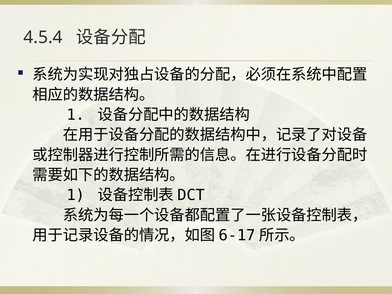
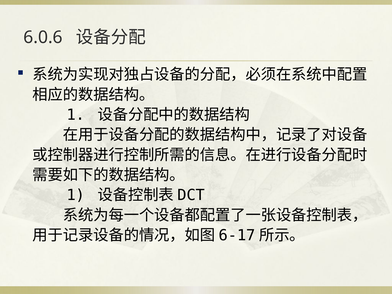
4.5.4: 4.5.4 -> 6.0.6
